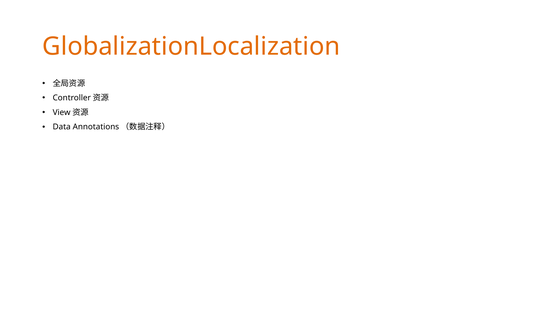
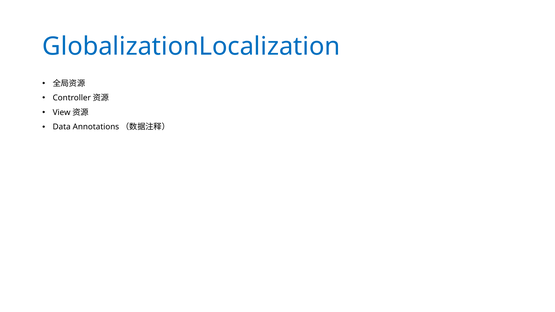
GlobalizationLocalization colour: orange -> blue
